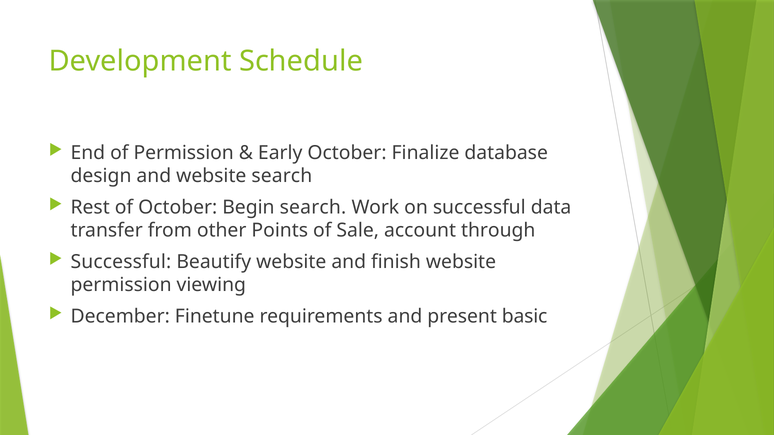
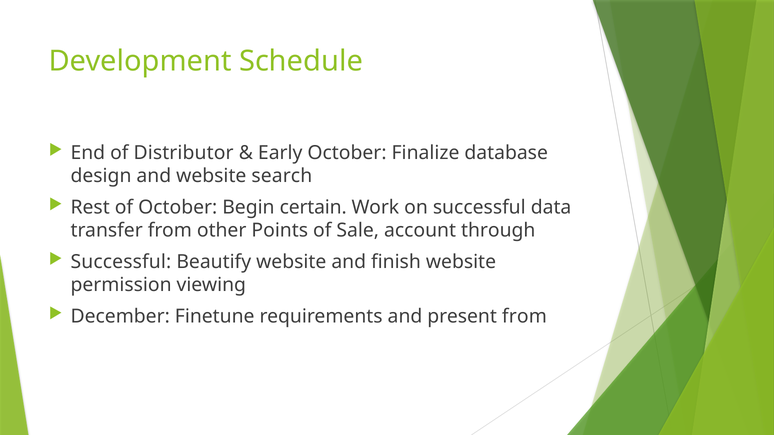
of Permission: Permission -> Distributor
Begin search: search -> certain
present basic: basic -> from
